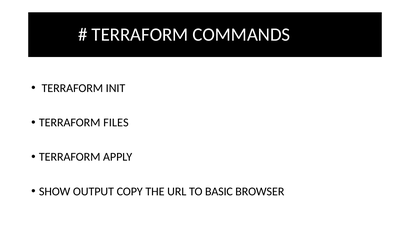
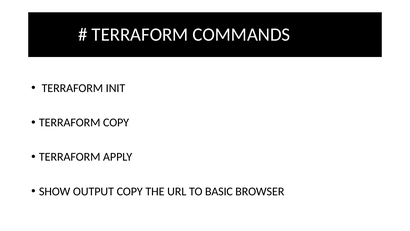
TERRAFORM FILES: FILES -> COPY
